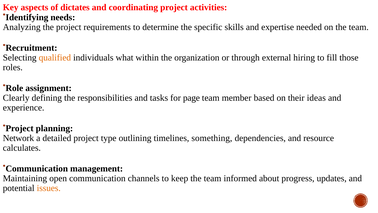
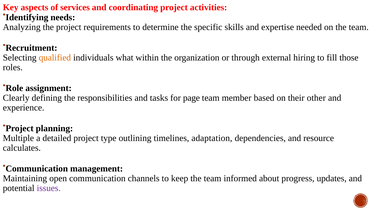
dictates: dictates -> services
ideas: ideas -> other
Network: Network -> Multiple
something: something -> adaptation
issues colour: orange -> purple
